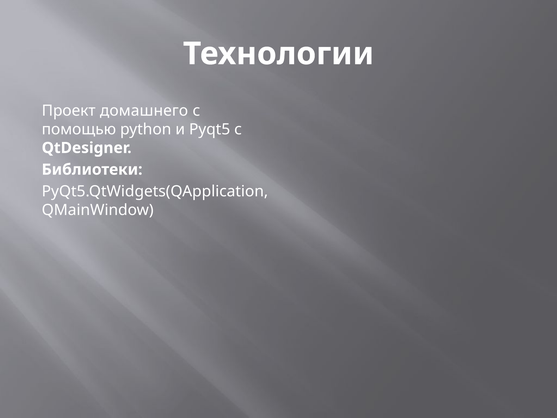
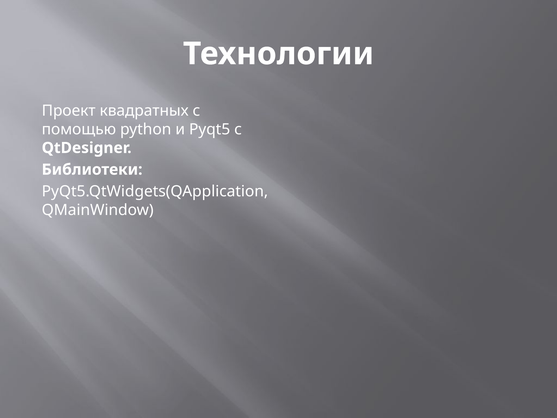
домашнего: домашнего -> квадратных
